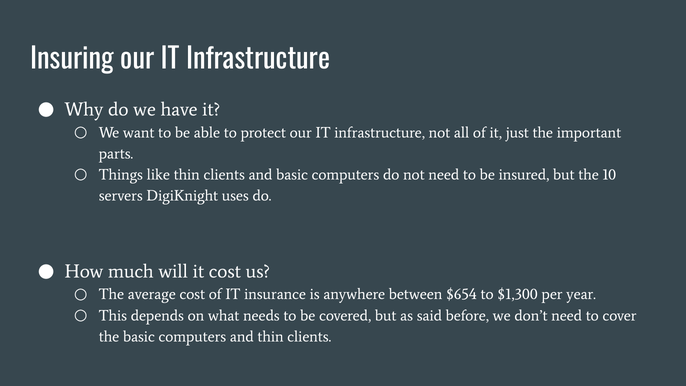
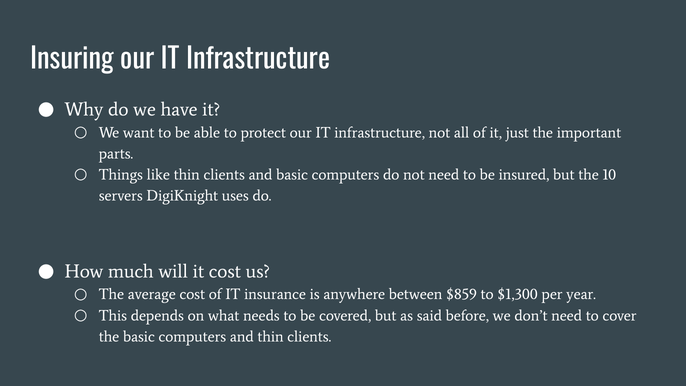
$654: $654 -> $859
